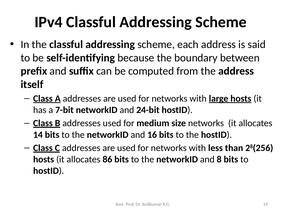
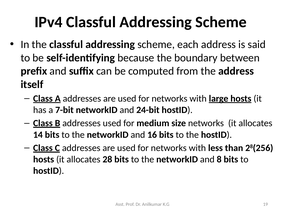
86: 86 -> 28
